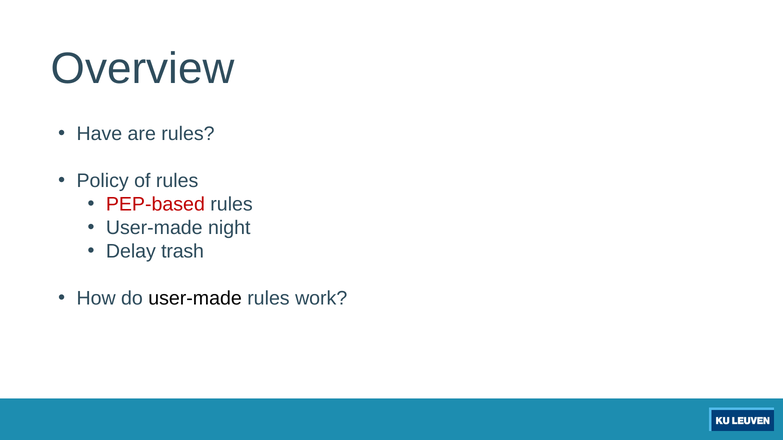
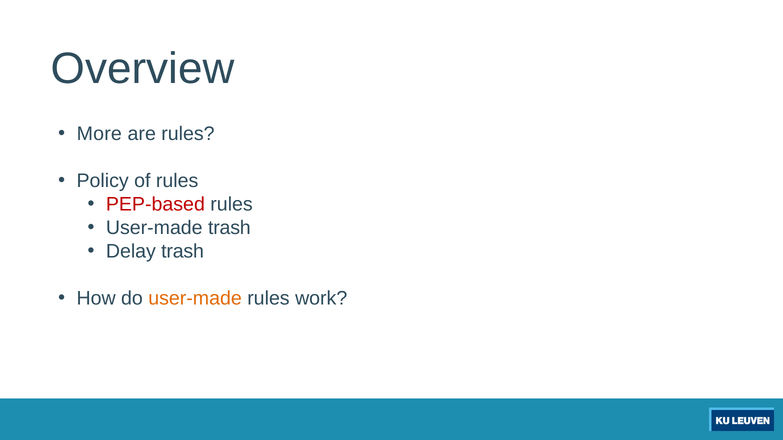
Have: Have -> More
User-made night: night -> trash
user-made at (195, 299) colour: black -> orange
